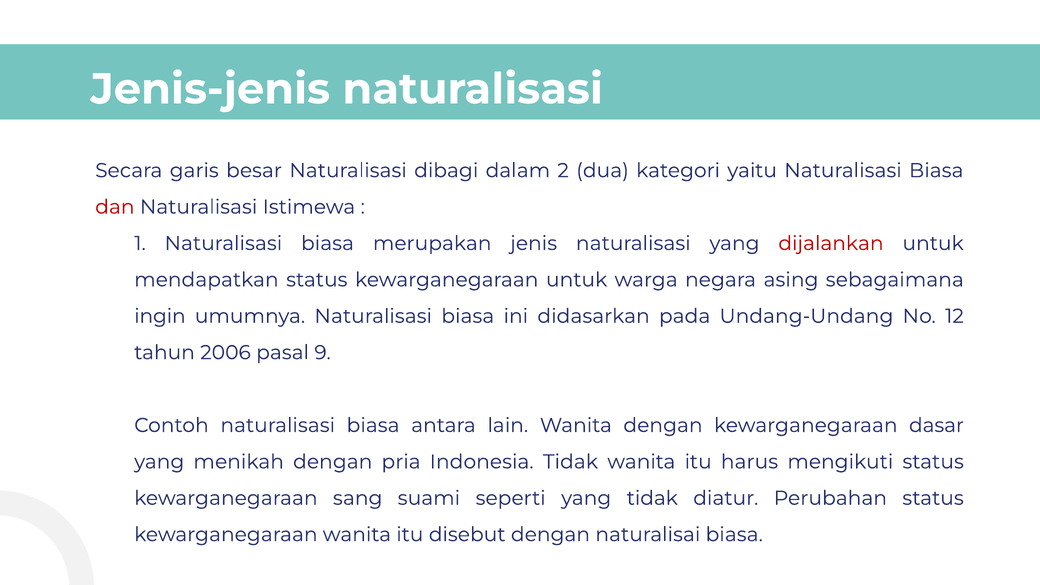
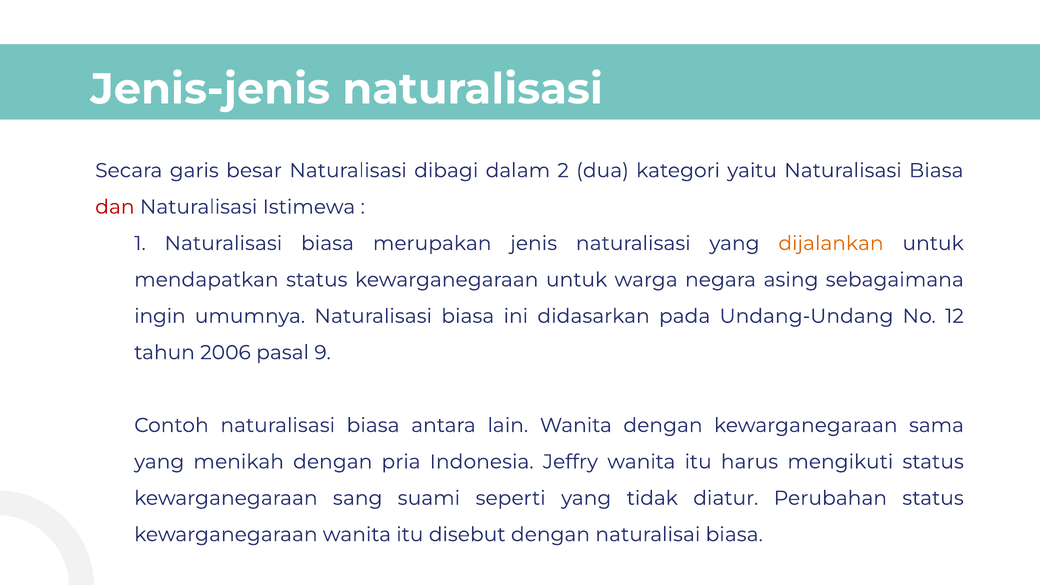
dijalankan colour: red -> orange
dasar: dasar -> sama
Indonesia Tidak: Tidak -> Jeffry
